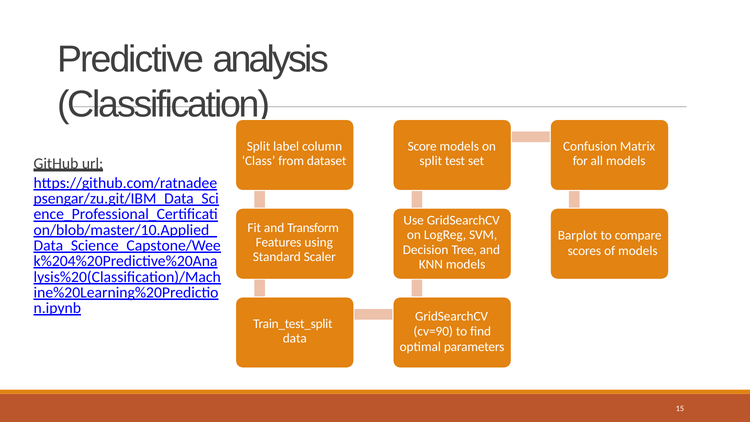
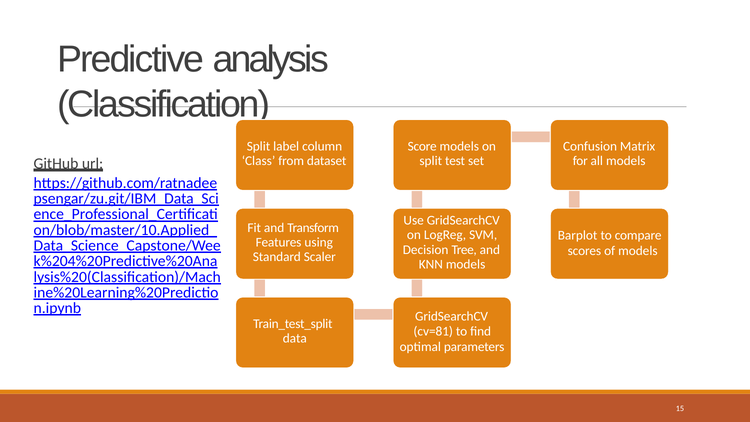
cv=90: cv=90 -> cv=81
